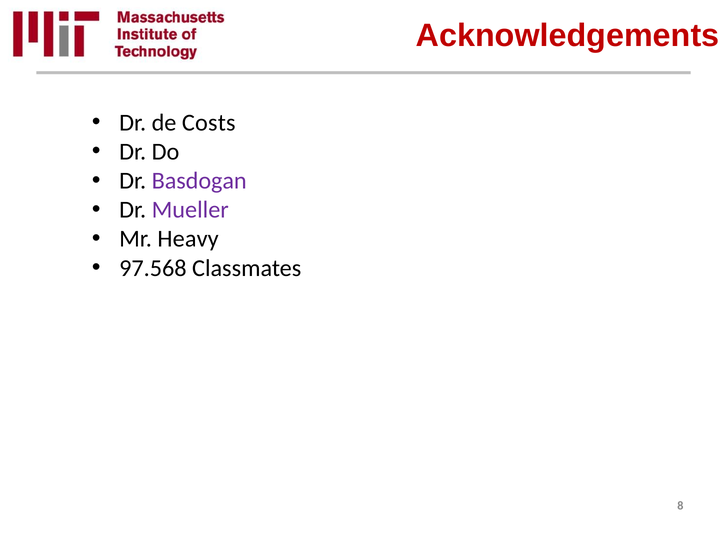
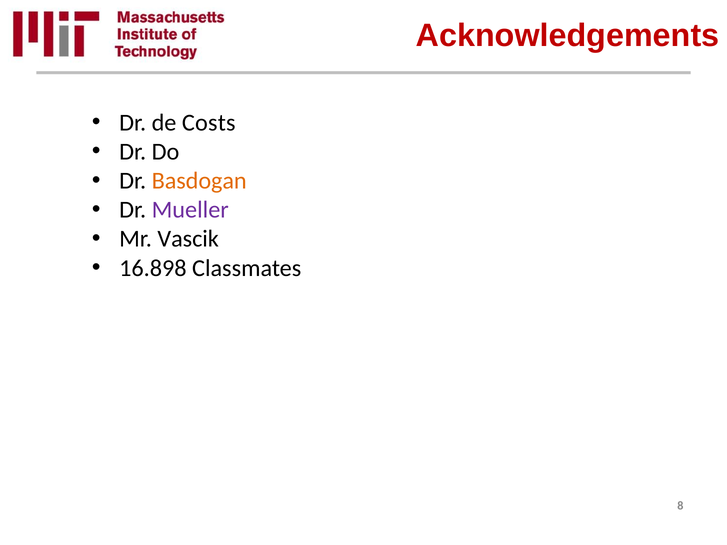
Basdogan colour: purple -> orange
Heavy: Heavy -> Vascik
97.568: 97.568 -> 16.898
